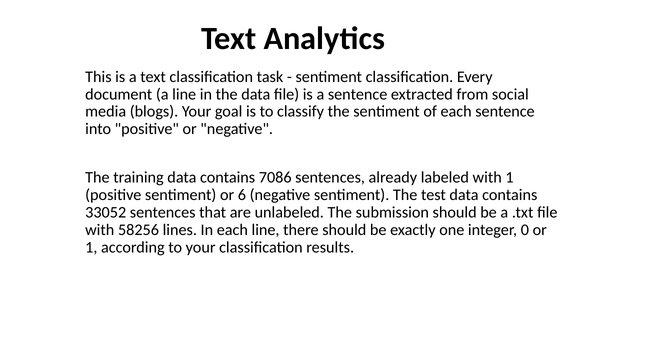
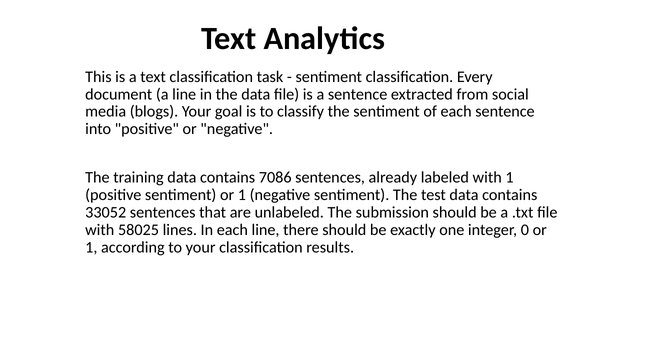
sentiment or 6: 6 -> 1
58256: 58256 -> 58025
